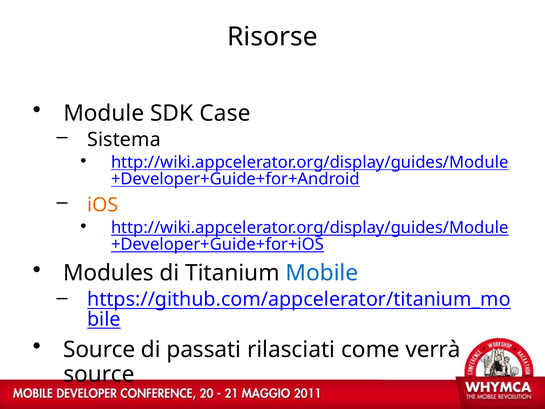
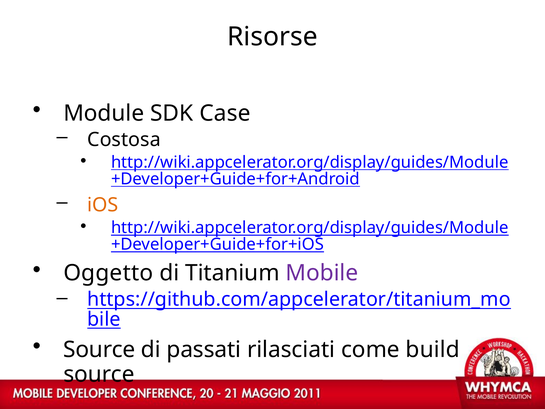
Sistema: Sistema -> Costosa
Modules: Modules -> Oggetto
Mobile colour: blue -> purple
verrà: verrà -> build
